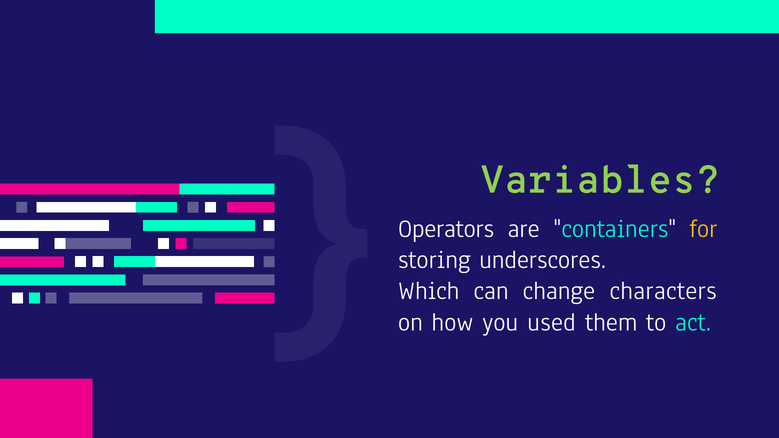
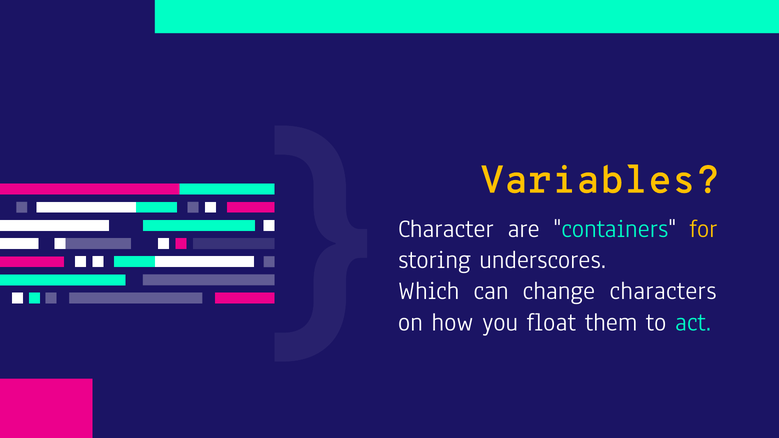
Variables colour: light green -> yellow
Operators: Operators -> Character
used: used -> float
